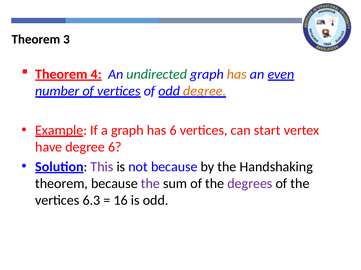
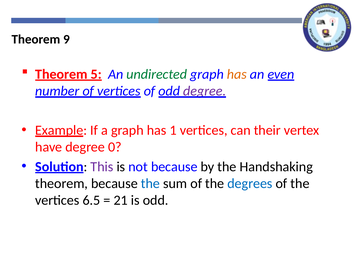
3: 3 -> 9
4: 4 -> 5
degree at (205, 91) colour: orange -> purple
has 6: 6 -> 1
start: start -> their
degree 6: 6 -> 0
the at (150, 184) colour: purple -> blue
degrees colour: purple -> blue
6.3: 6.3 -> 6.5
16: 16 -> 21
